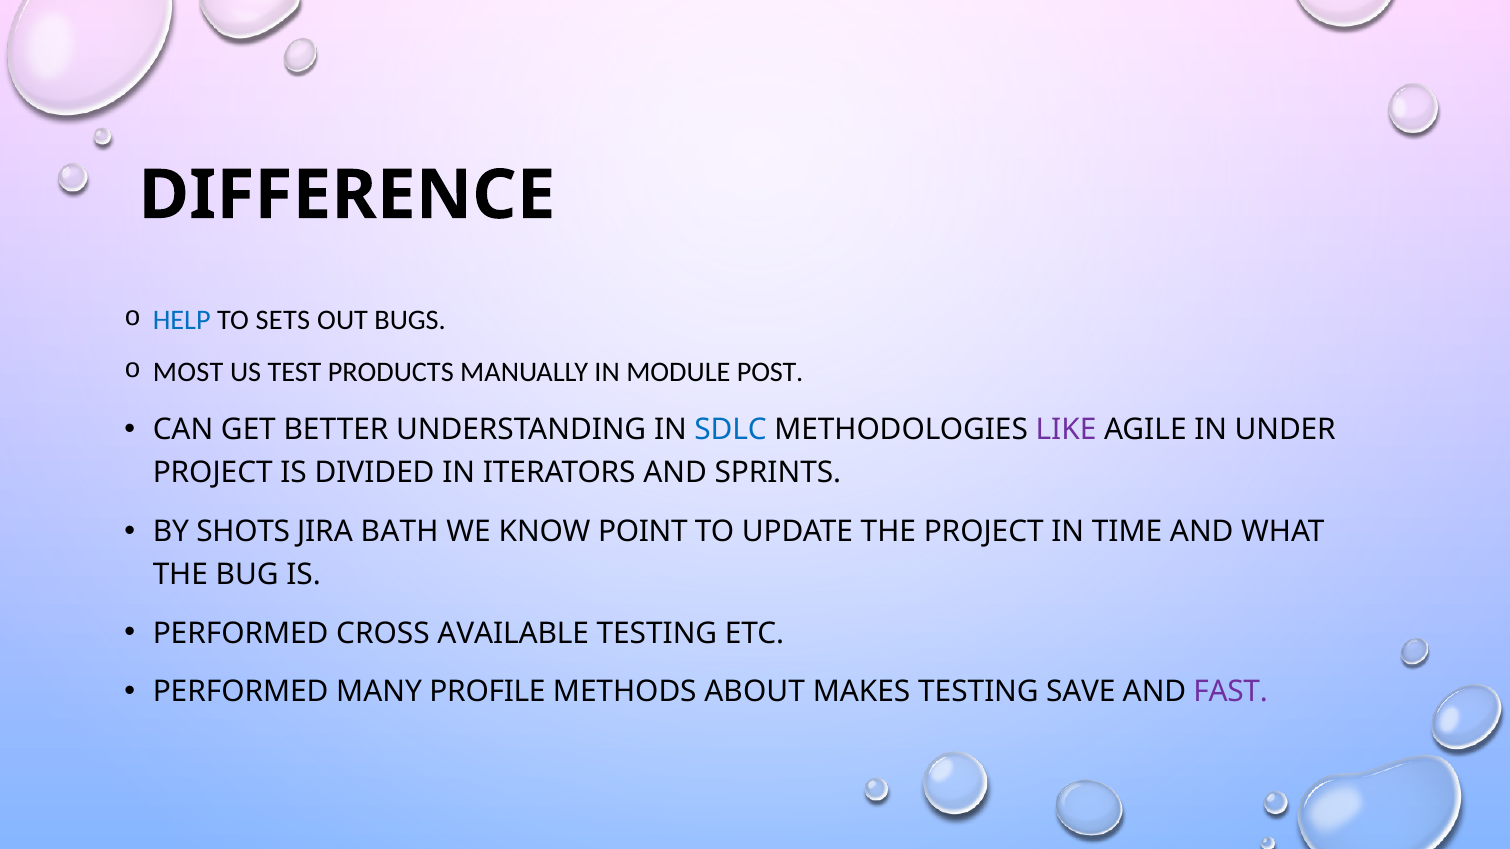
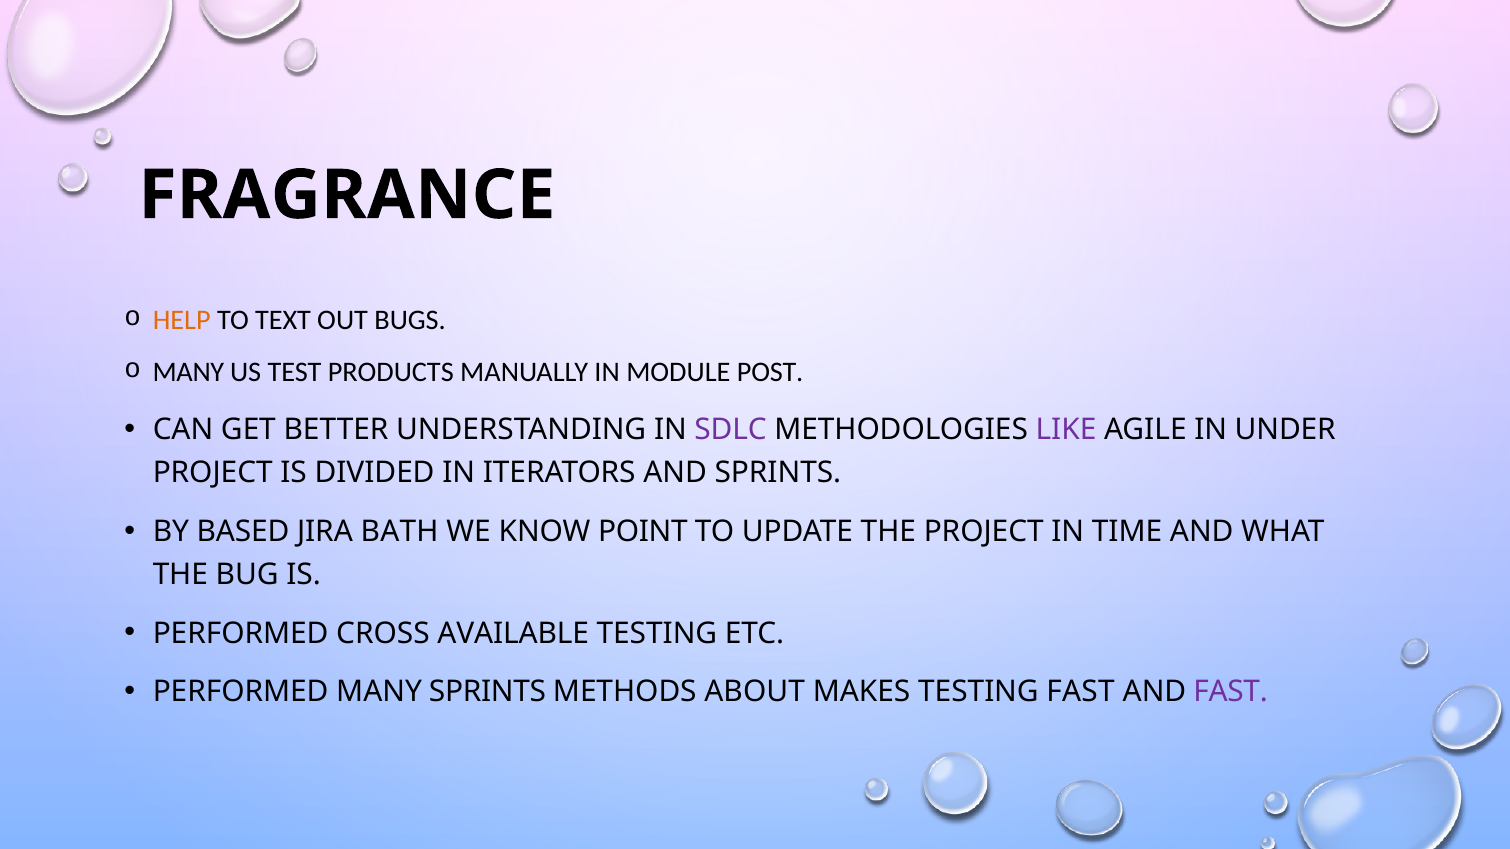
DIFFERENCE: DIFFERENCE -> FRAGRANCE
HELP colour: blue -> orange
SETS: SETS -> TEXT
MOST at (188, 372): MOST -> MANY
SDLC colour: blue -> purple
SHOTS: SHOTS -> BASED
MANY PROFILE: PROFILE -> SPRINTS
TESTING SAVE: SAVE -> FAST
